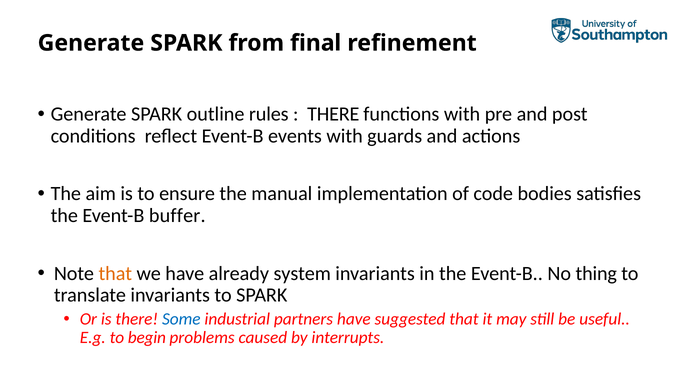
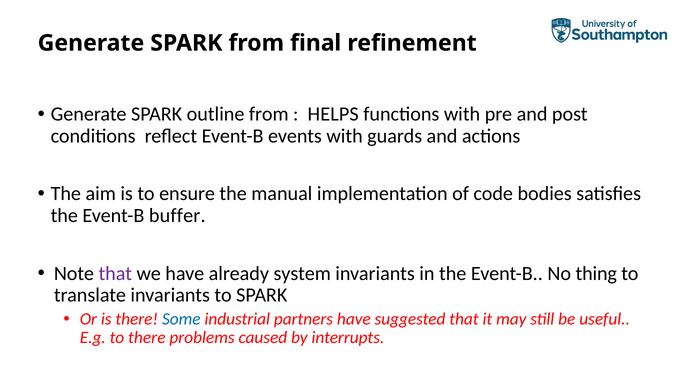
outline rules: rules -> from
THERE at (333, 114): THERE -> HELPS
that at (115, 273) colour: orange -> purple
to begin: begin -> there
